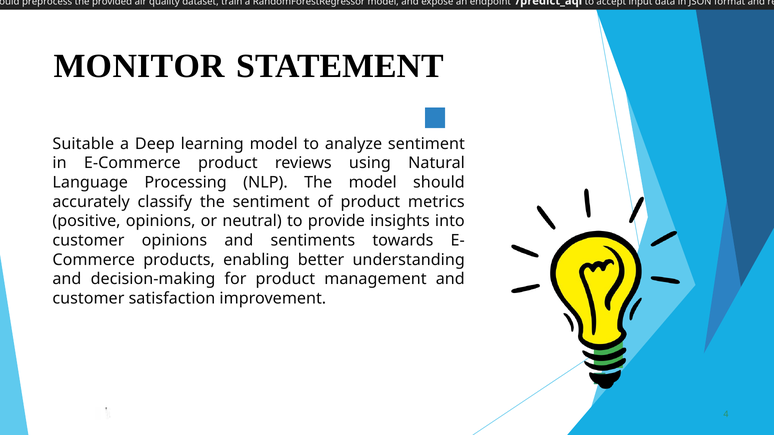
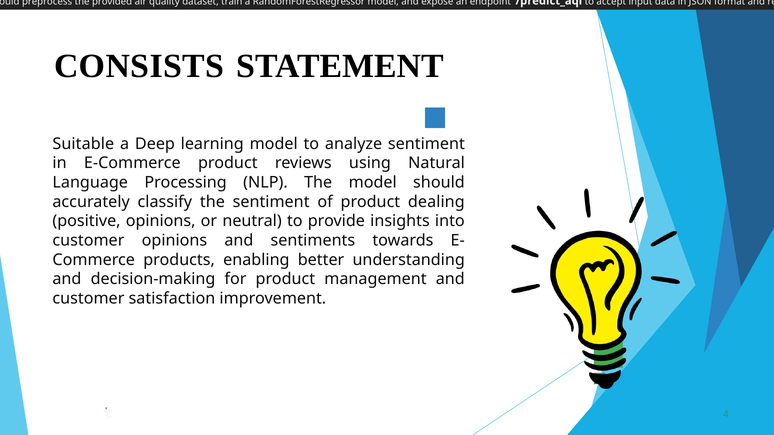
MONITOR: MONITOR -> CONSISTS
metrics: metrics -> dealing
